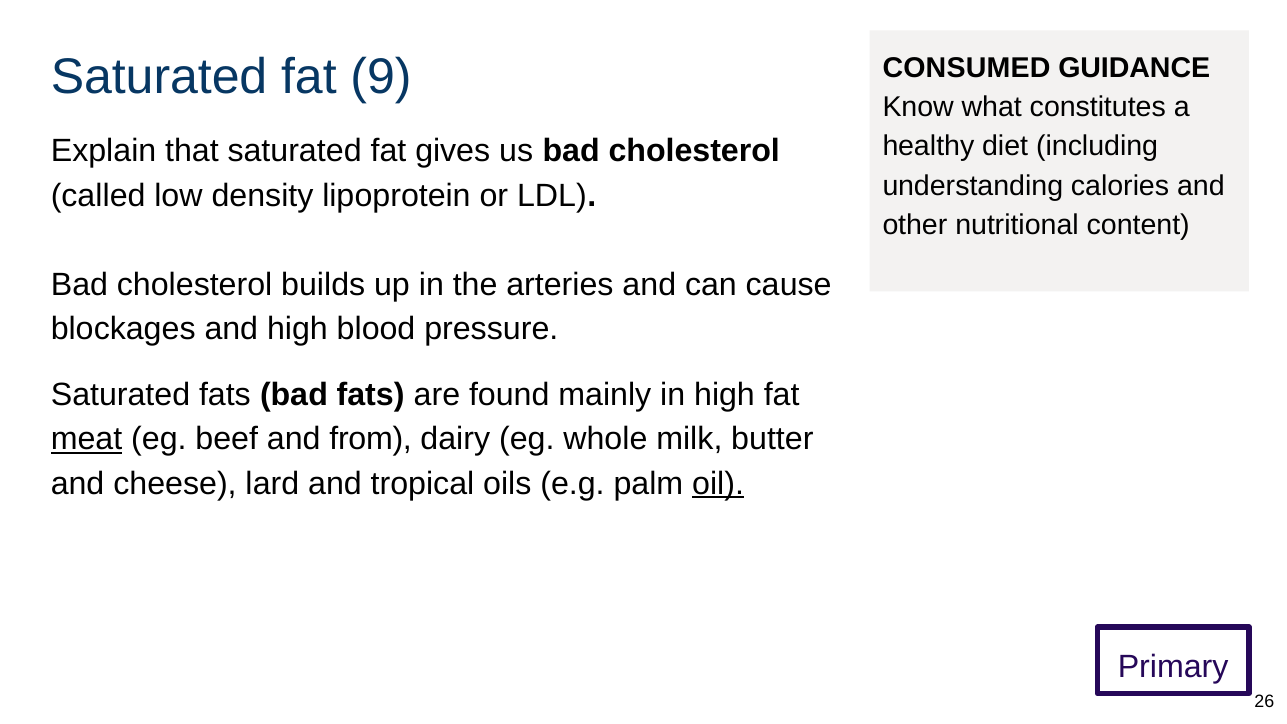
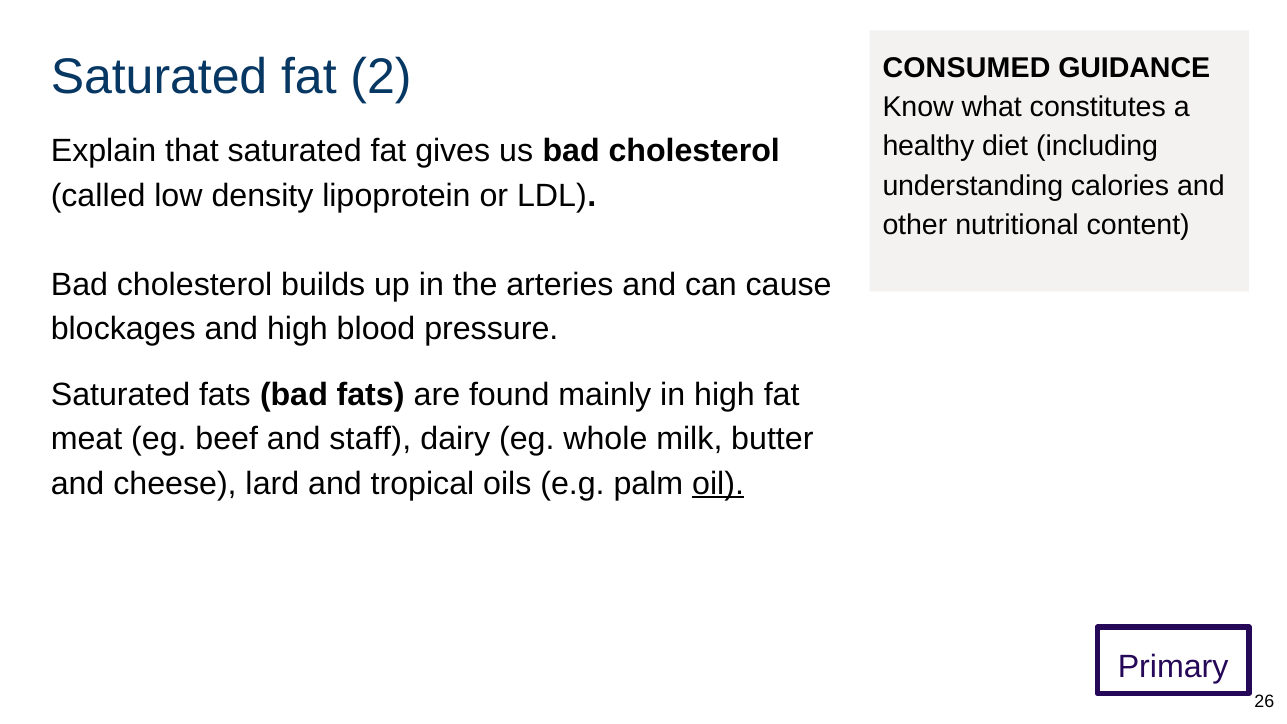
9: 9 -> 2
meat underline: present -> none
from: from -> staff
